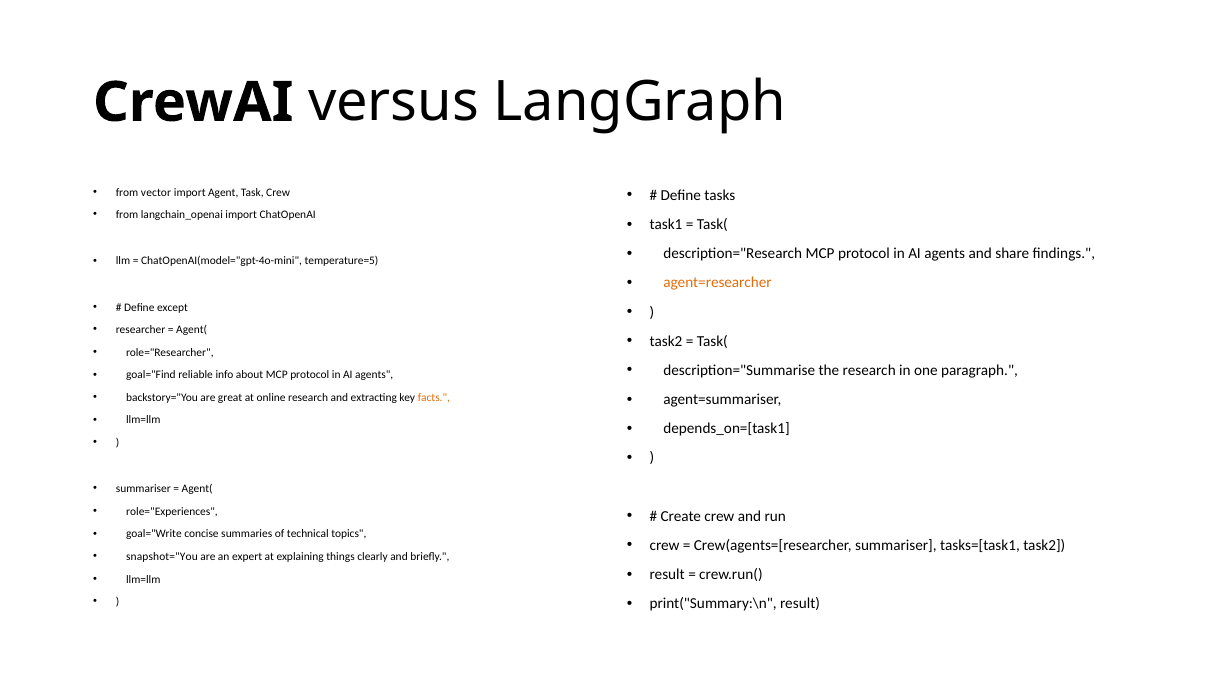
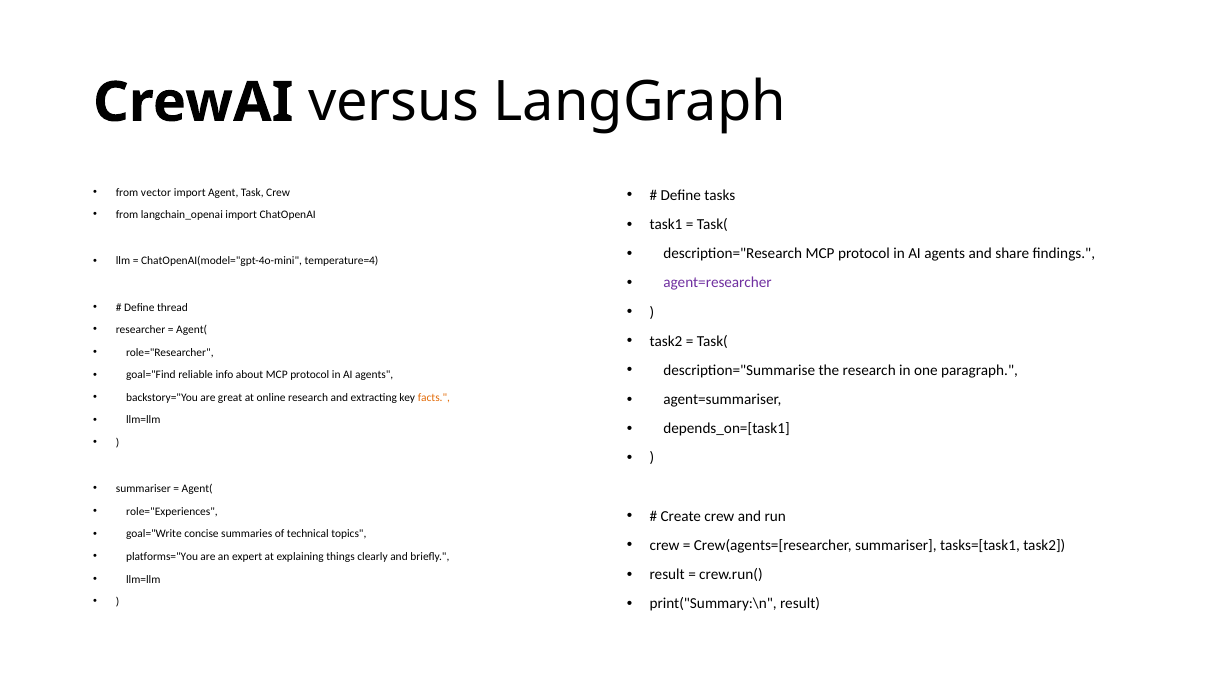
temperature=5: temperature=5 -> temperature=4
agent=researcher colour: orange -> purple
except: except -> thread
snapshot="You: snapshot="You -> platforms="You
